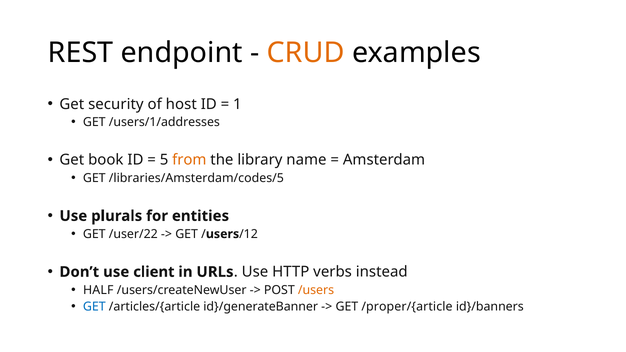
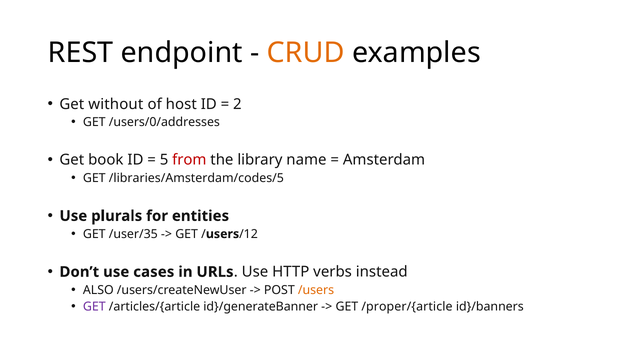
security: security -> without
1: 1 -> 2
/users/1/addresses: /users/1/addresses -> /users/0/addresses
from colour: orange -> red
/user/22: /user/22 -> /user/35
client: client -> cases
HALF: HALF -> ALSO
GET at (94, 307) colour: blue -> purple
